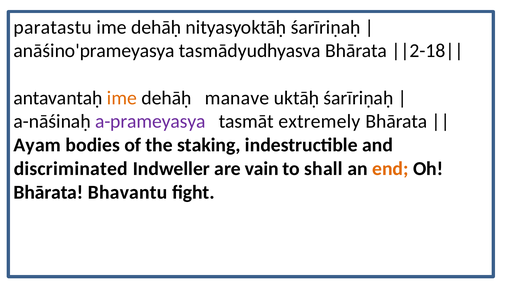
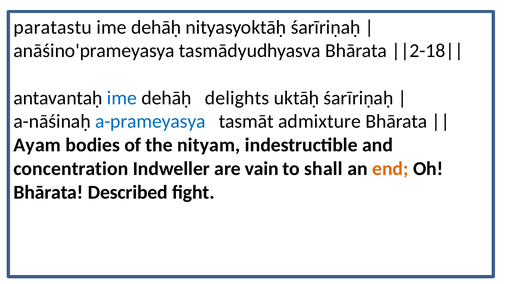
ime at (122, 98) colour: orange -> blue
manave: manave -> delights
a-prameyasya colour: purple -> blue
extremely: extremely -> admixture
staking: staking -> nityam
discriminated: discriminated -> concentration
Bhavantu: Bhavantu -> Described
